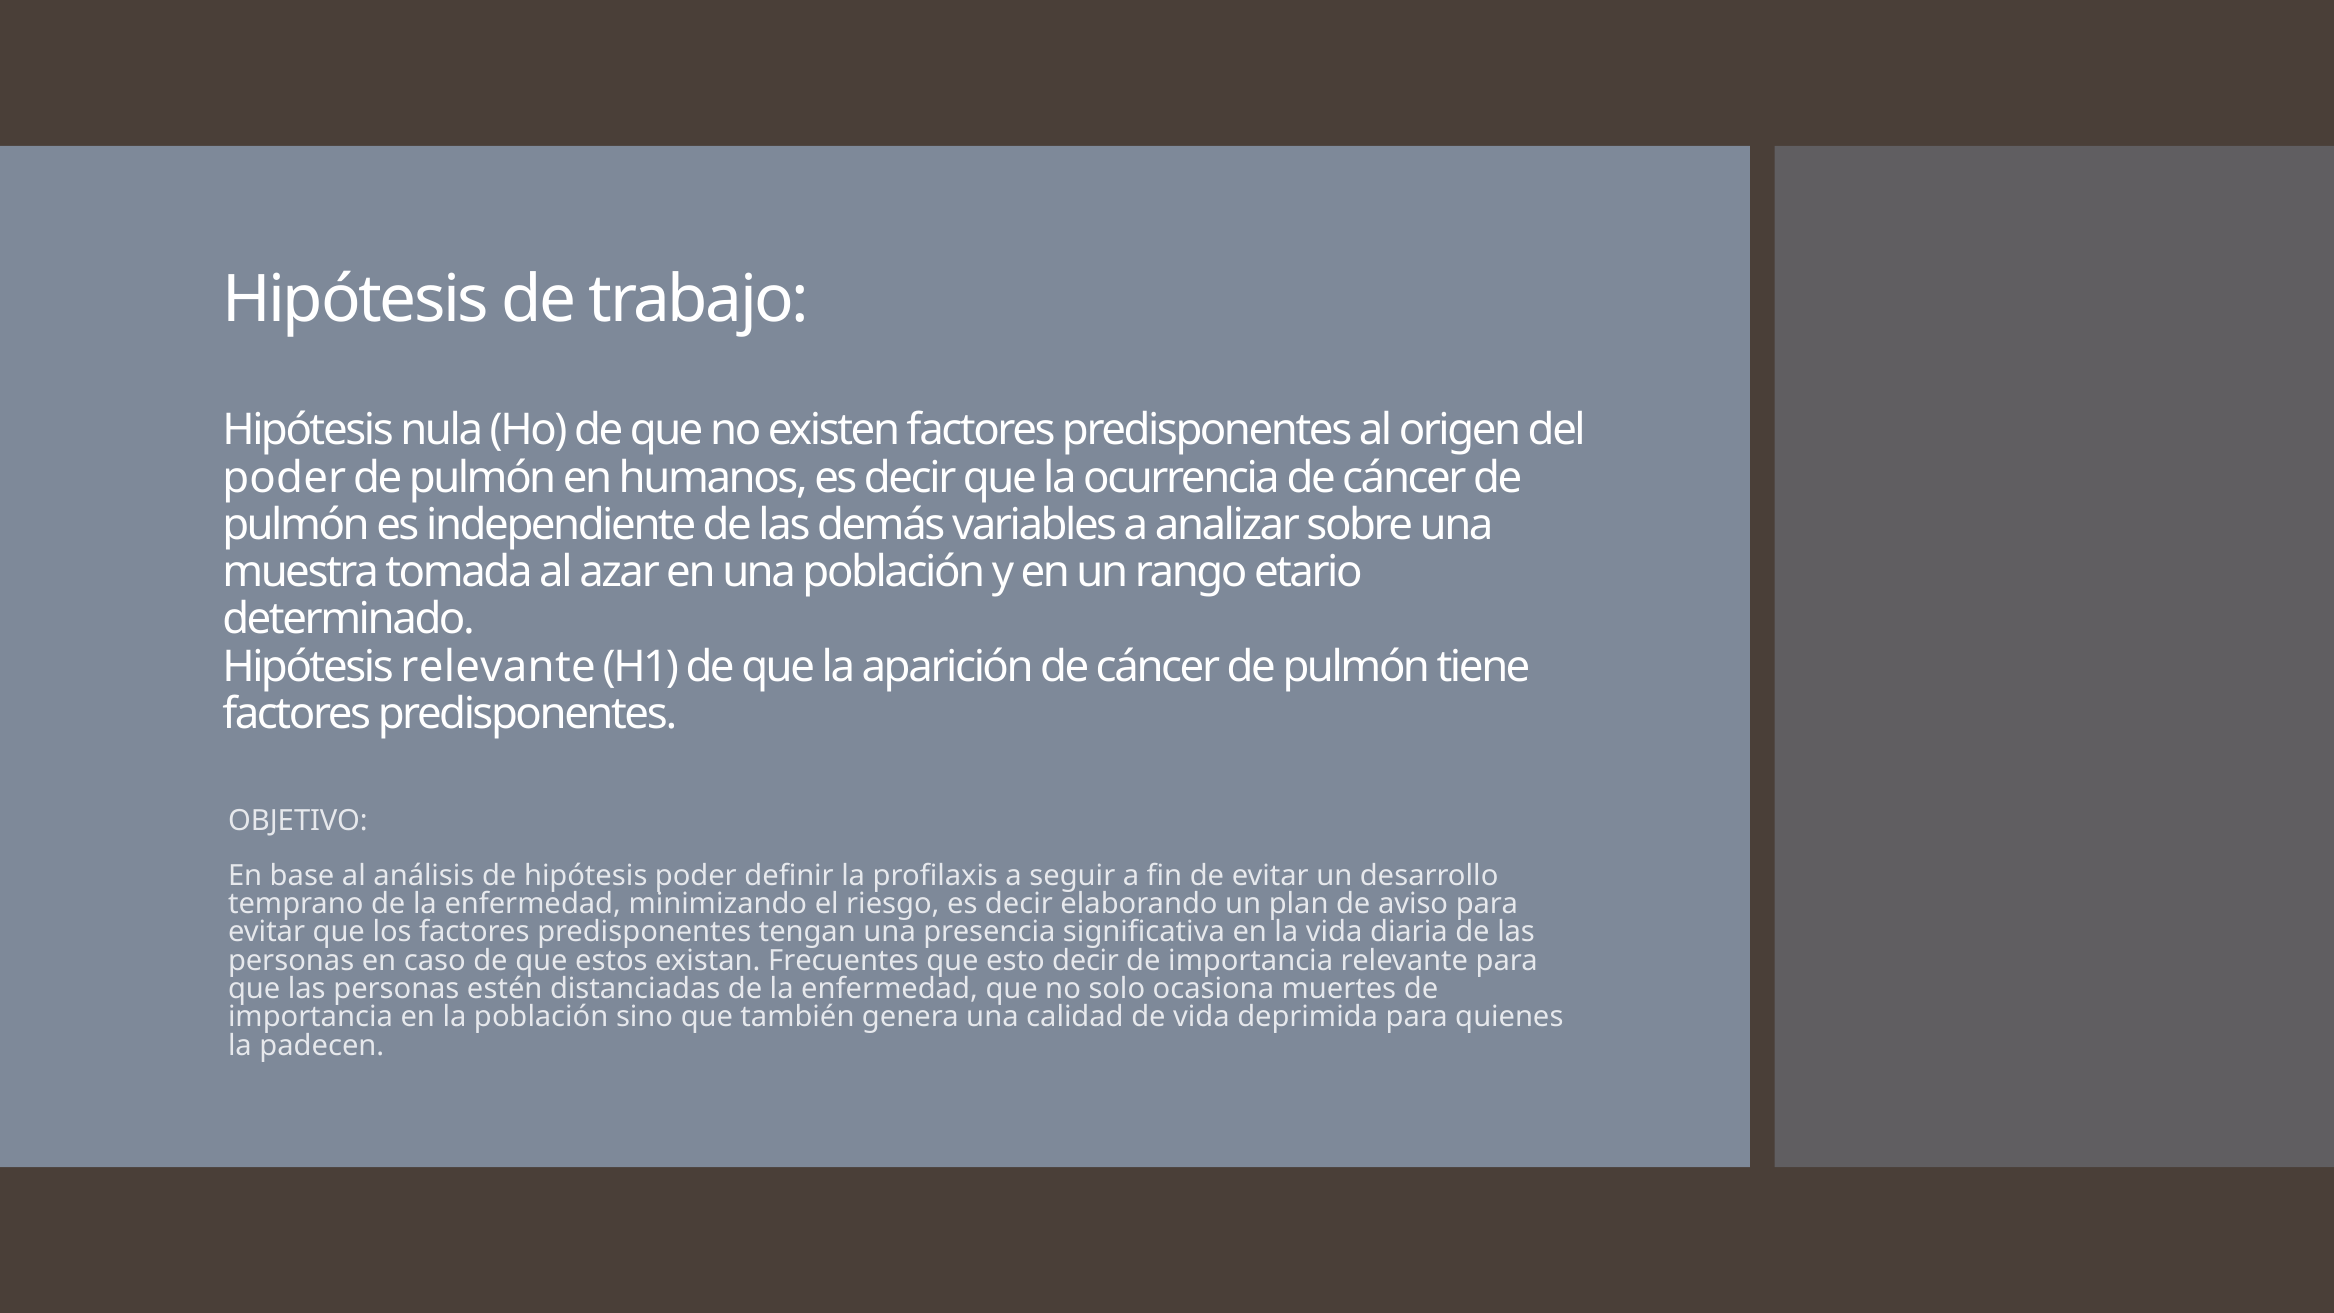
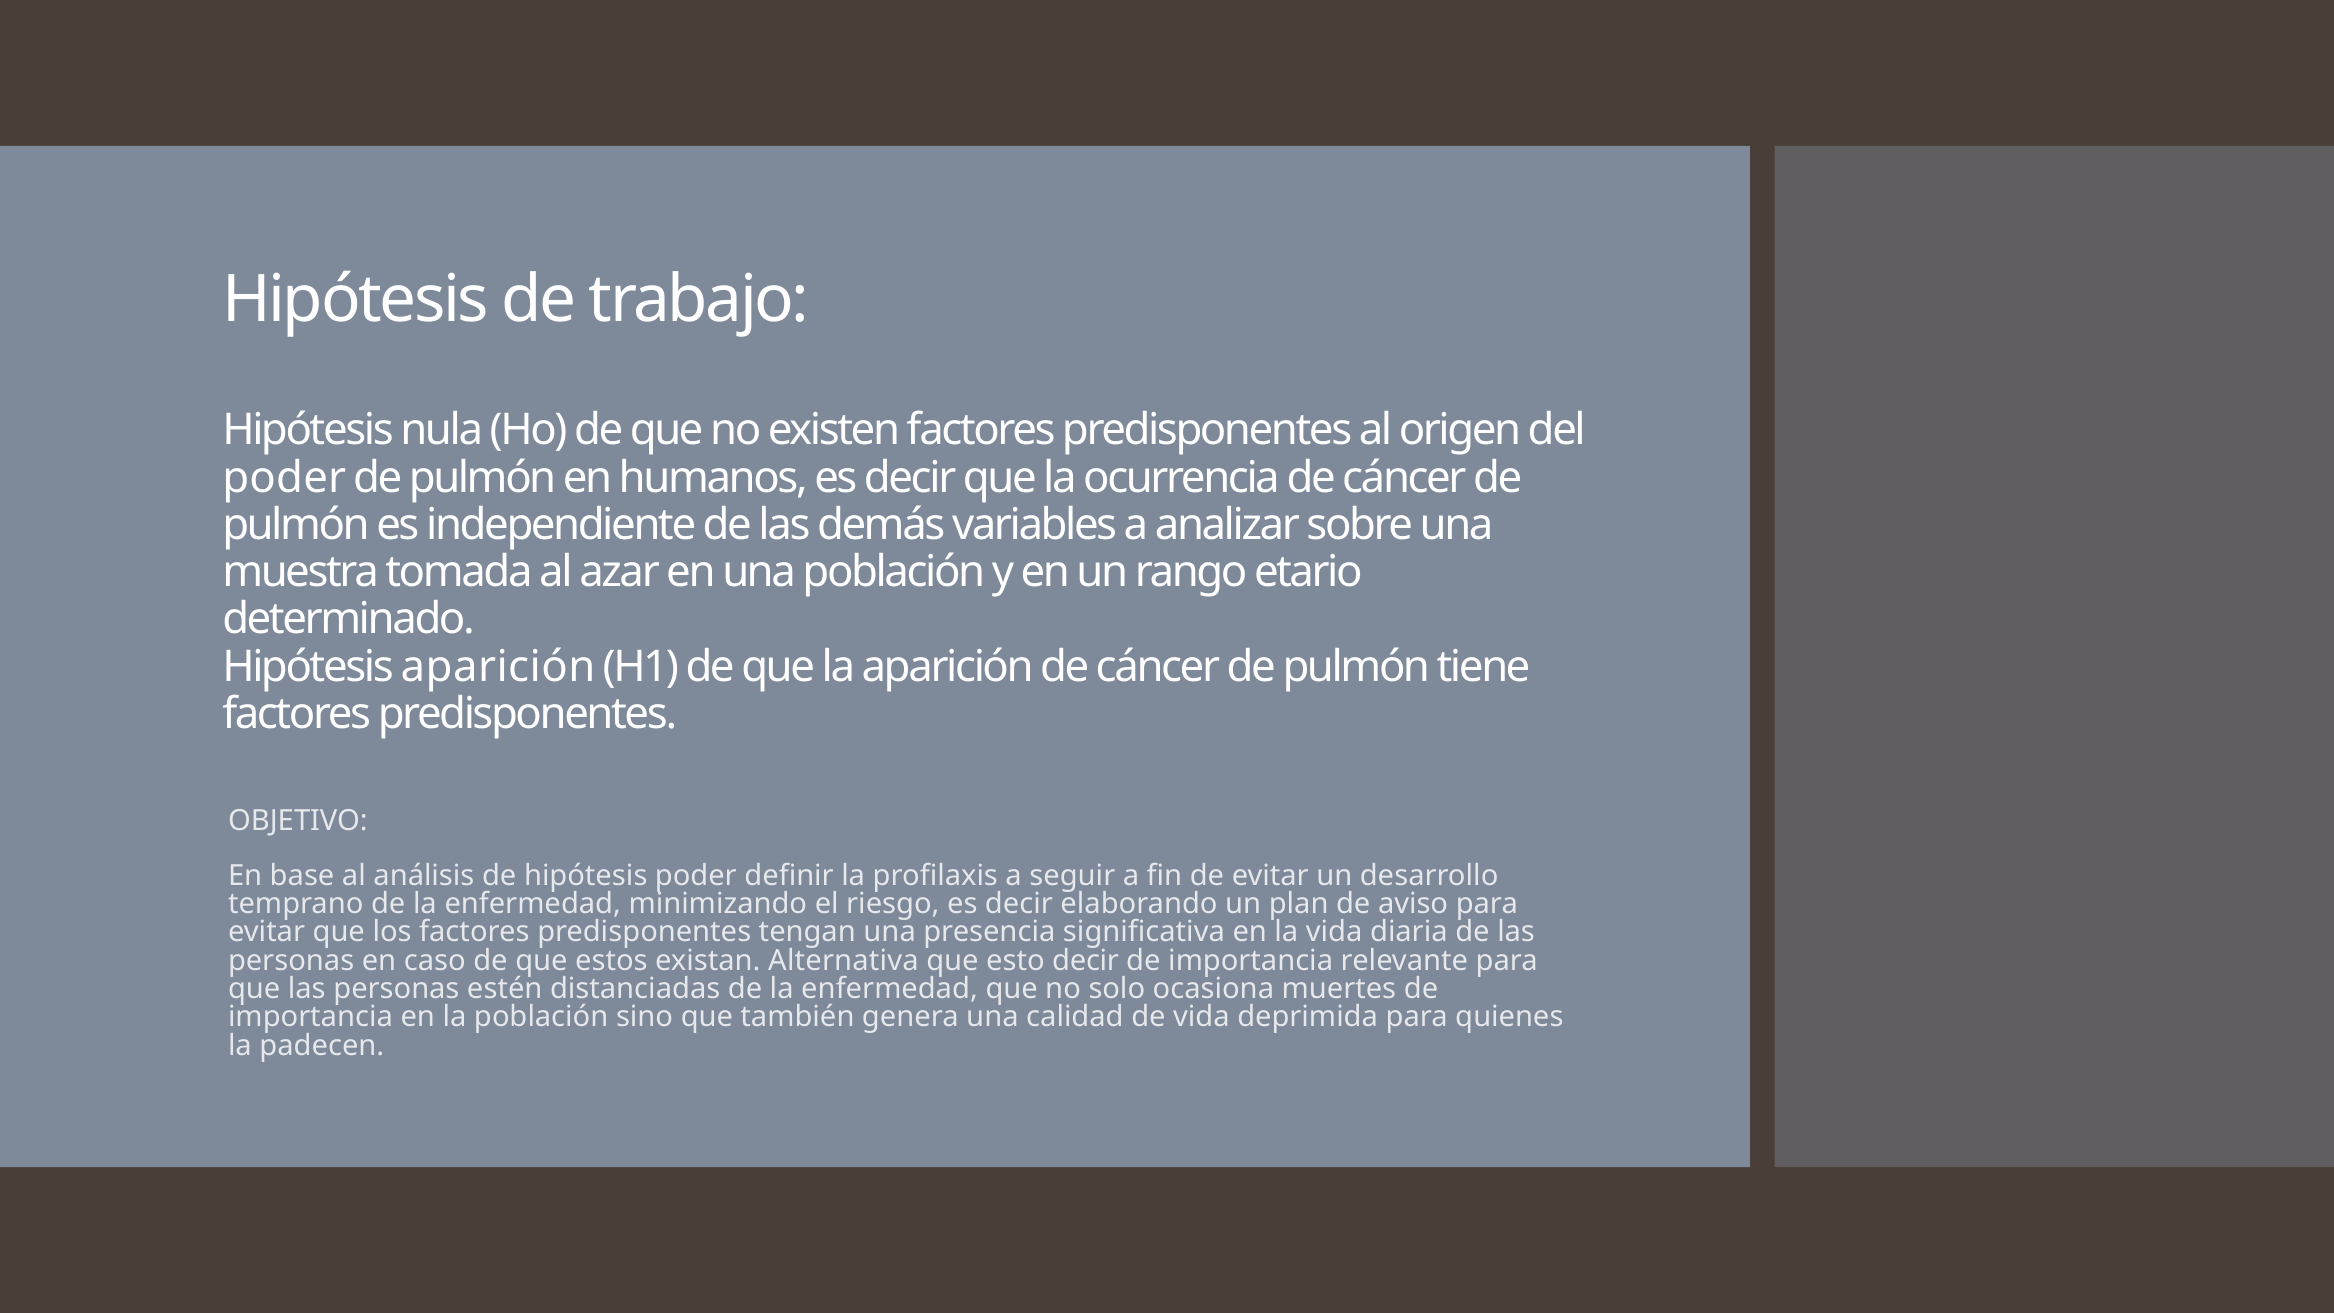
Hipótesis relevante: relevante -> aparición
Frecuentes: Frecuentes -> Alternativa
